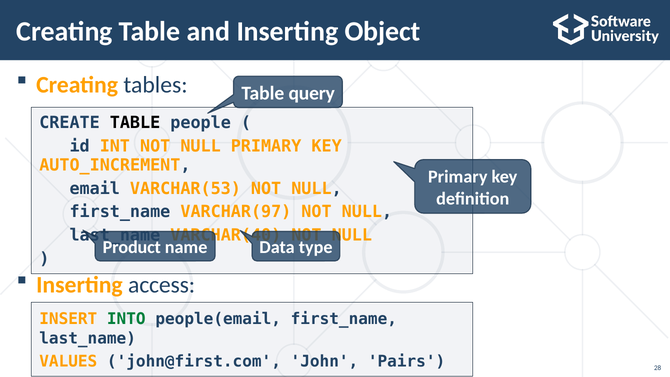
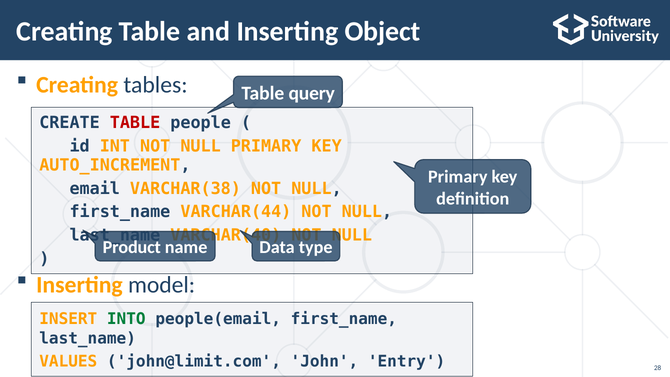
TABLE at (135, 123) colour: black -> red
VARCHAR(53: VARCHAR(53 -> VARCHAR(38
VARCHAR(97: VARCHAR(97 -> VARCHAR(44
access: access -> model
john@first.com: john@first.com -> john@limit.com
Pairs: Pairs -> Entry
